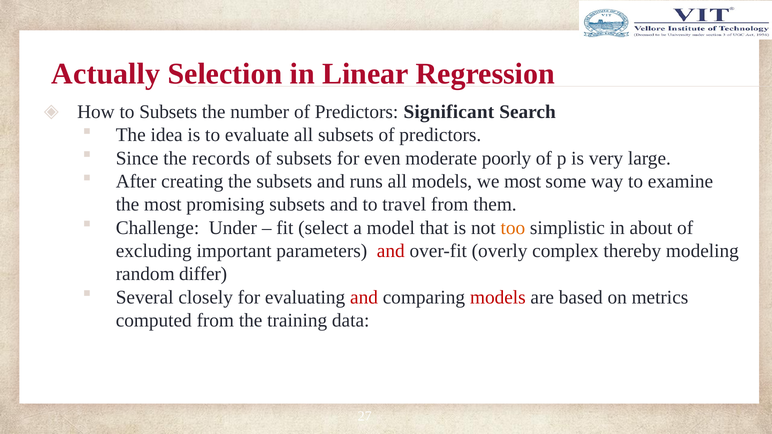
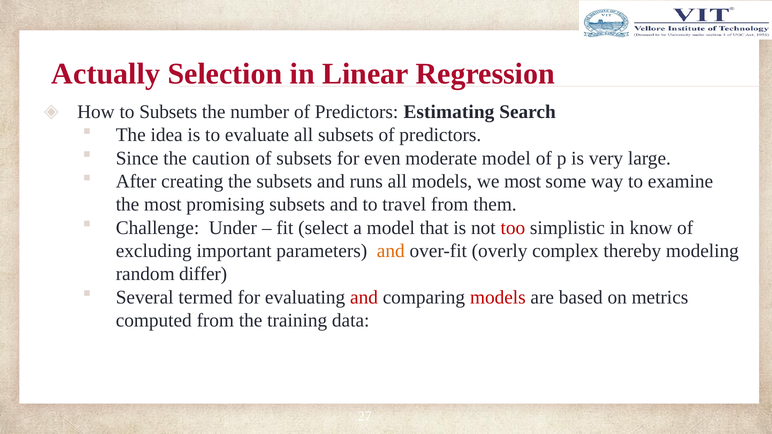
Significant: Significant -> Estimating
records: records -> caution
moderate poorly: poorly -> model
too colour: orange -> red
about: about -> know
and at (391, 251) colour: red -> orange
closely: closely -> termed
